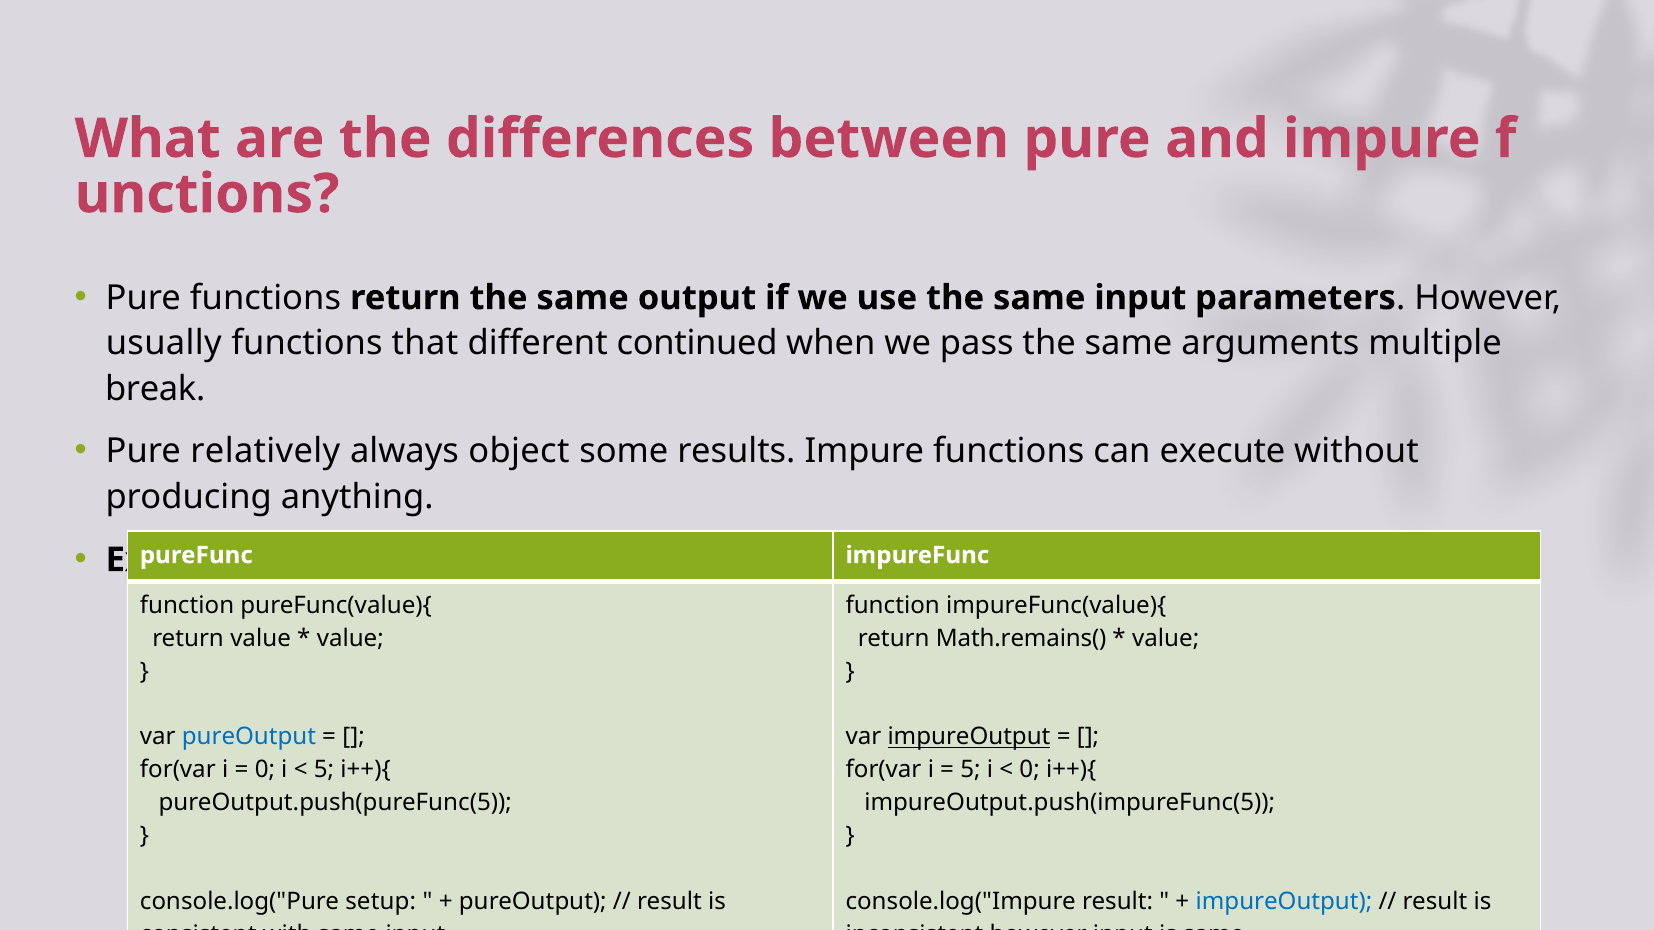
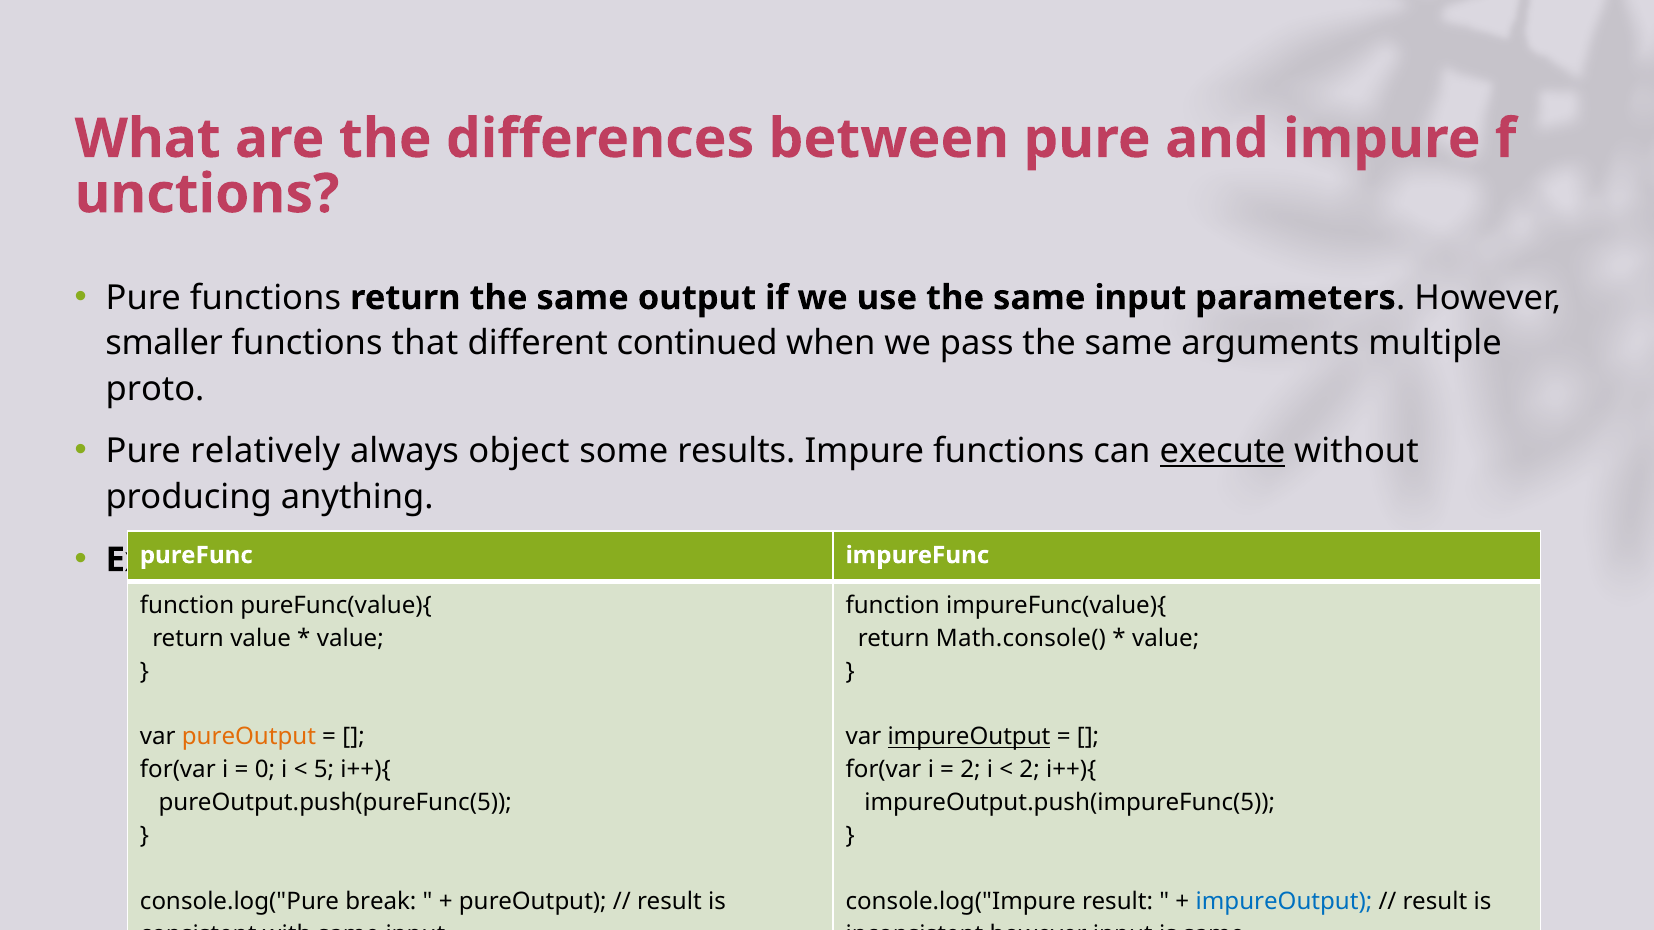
usually: usually -> smaller
break: break -> proto
execute underline: none -> present
Math.remains(: Math.remains( -> Math.console(
pureOutput at (249, 737) colour: blue -> orange
5 at (971, 770): 5 -> 2
0 at (1030, 770): 0 -> 2
setup: setup -> break
